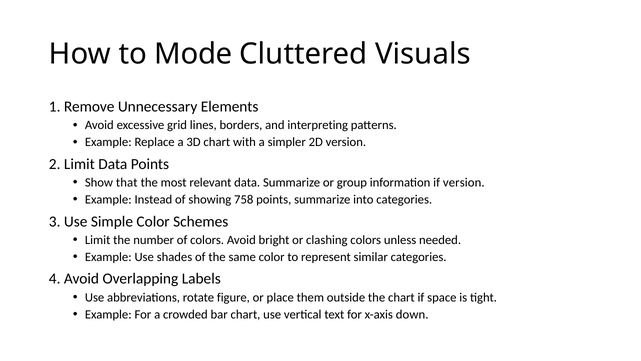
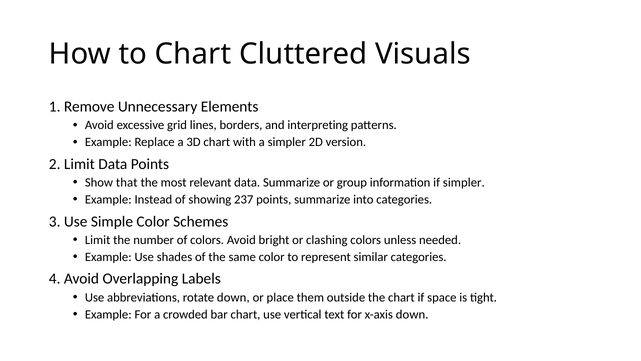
to Mode: Mode -> Chart
if version: version -> simpler
758: 758 -> 237
rotate figure: figure -> down
